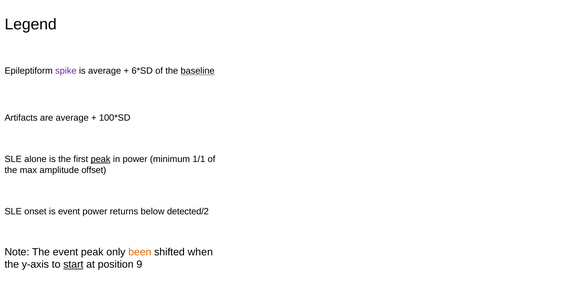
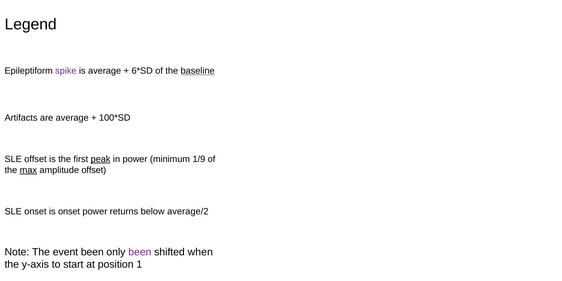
SLE alone: alone -> offset
1/1: 1/1 -> 1/9
max underline: none -> present
is event: event -> onset
detected/2: detected/2 -> average/2
event peak: peak -> been
been at (140, 252) colour: orange -> purple
start underline: present -> none
9: 9 -> 1
